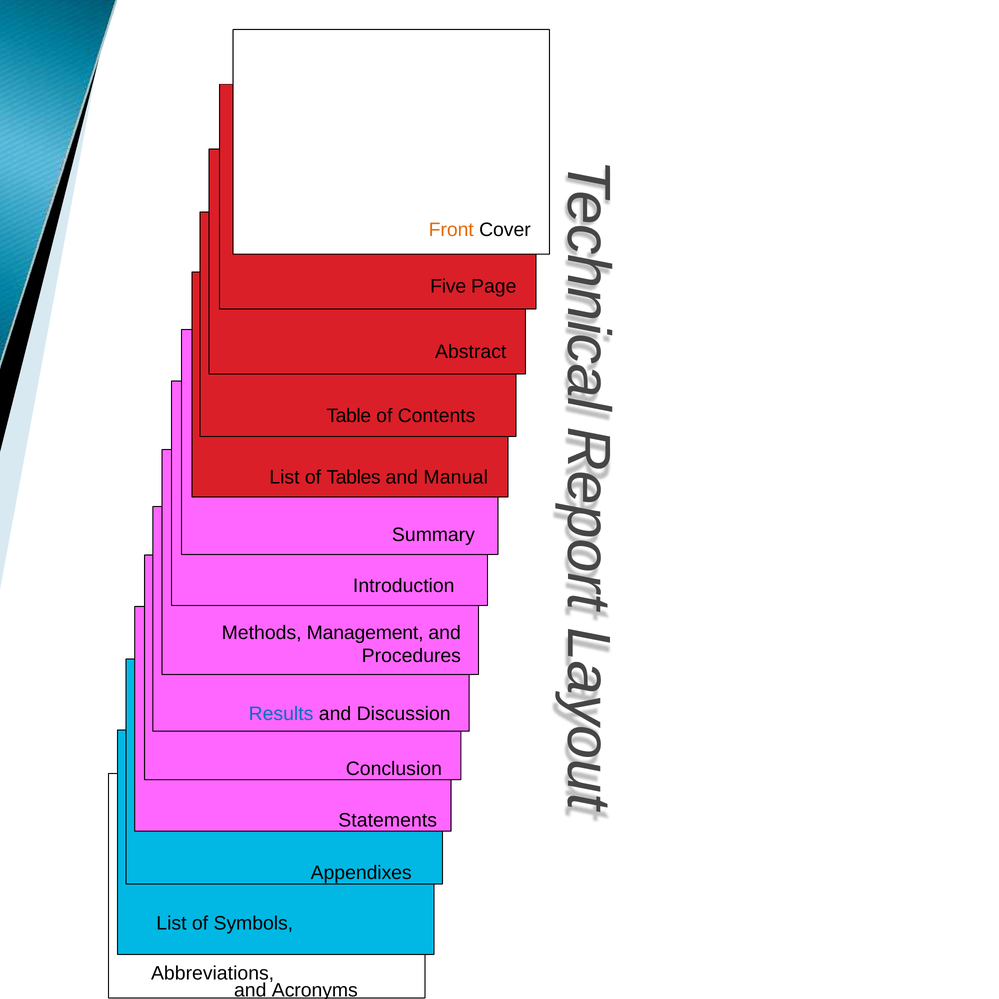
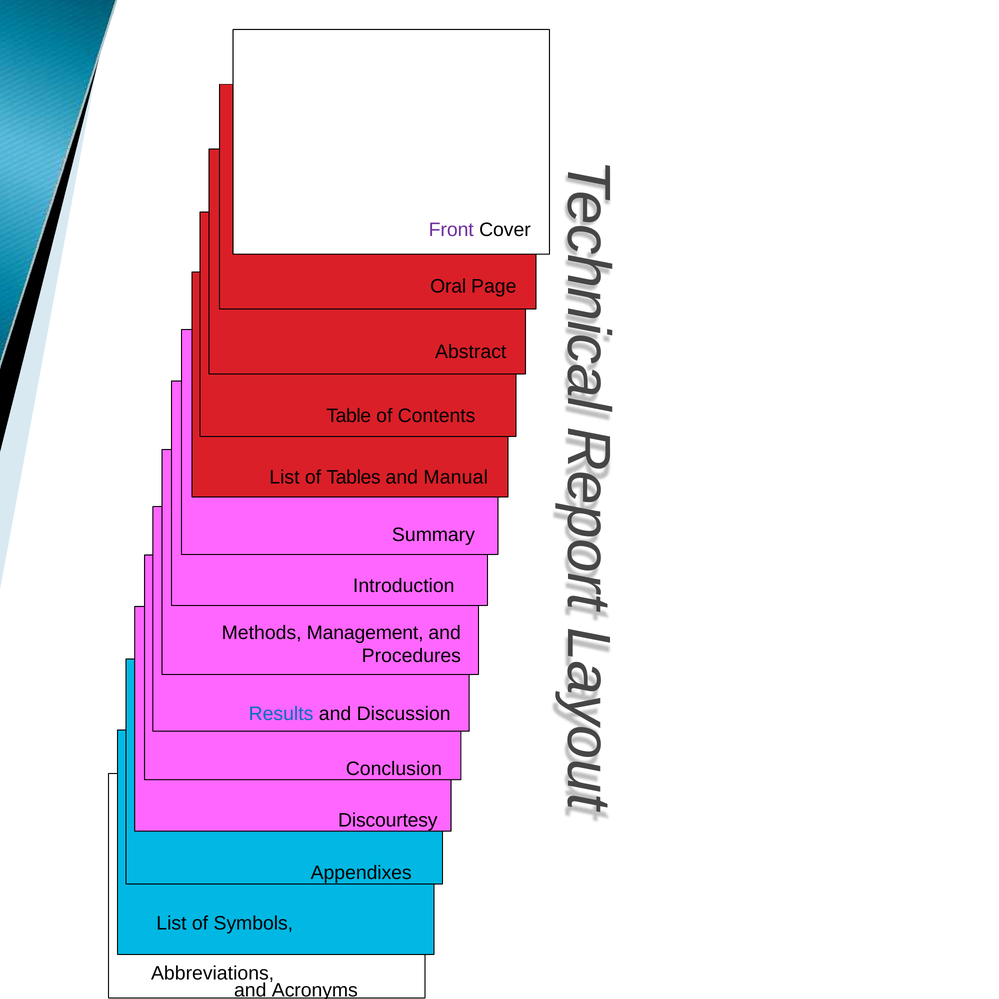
Front colour: orange -> purple
Five: Five -> Oral
Statements: Statements -> Discourtesy
